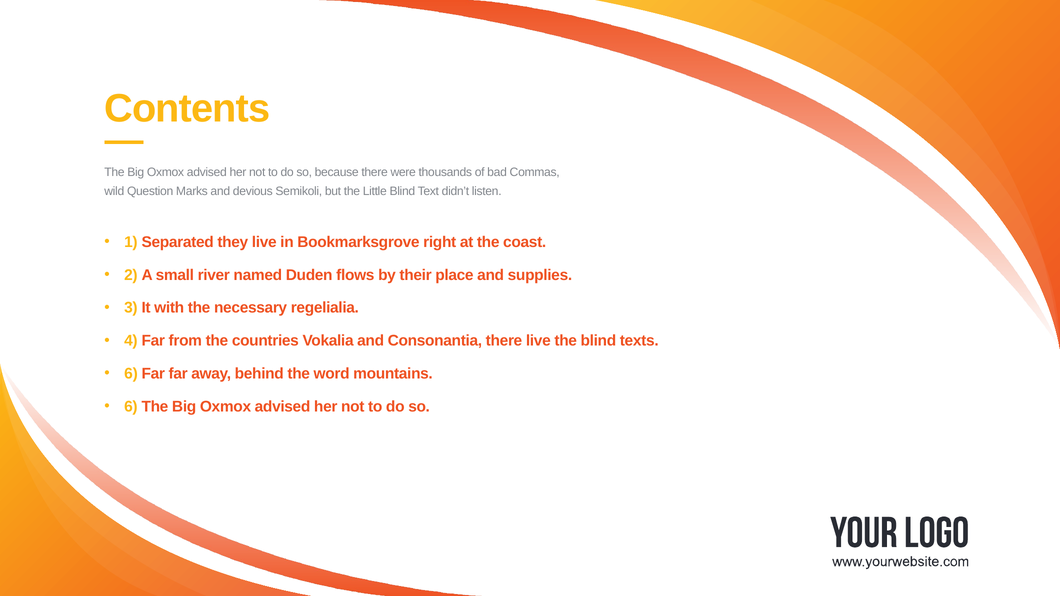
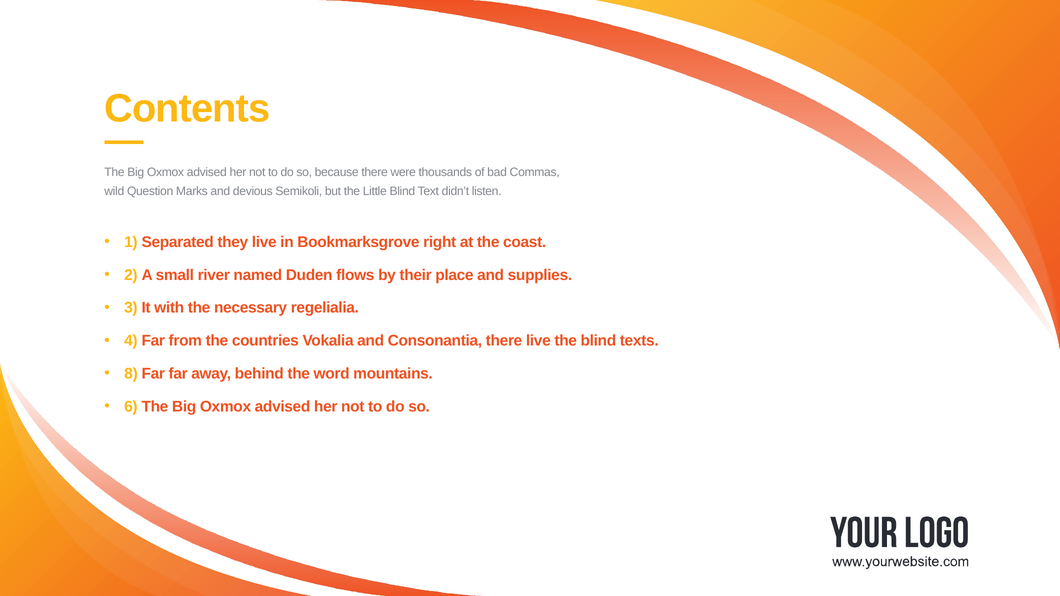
6 at (131, 374): 6 -> 8
